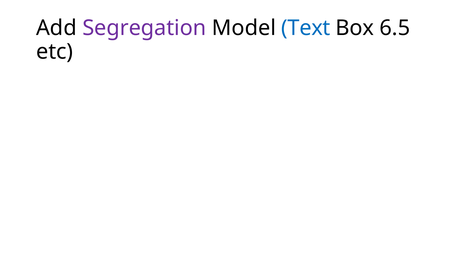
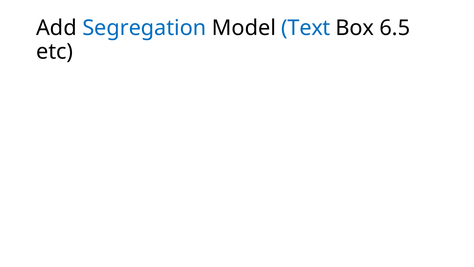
Segregation colour: purple -> blue
